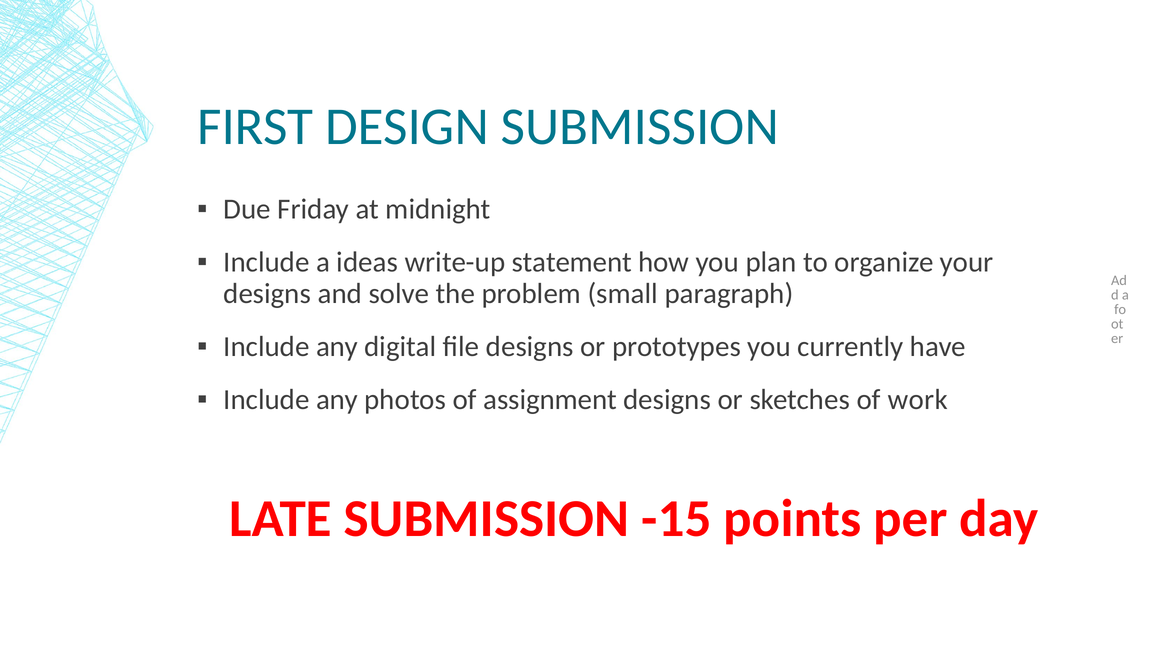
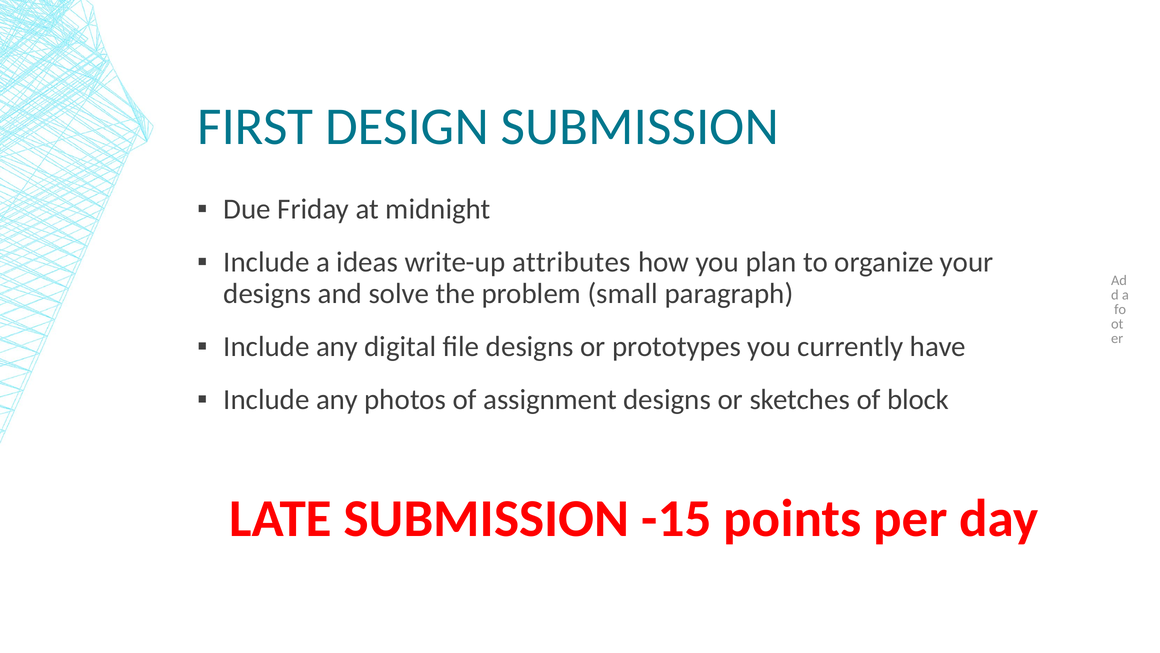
statement: statement -> attributes
work: work -> block
